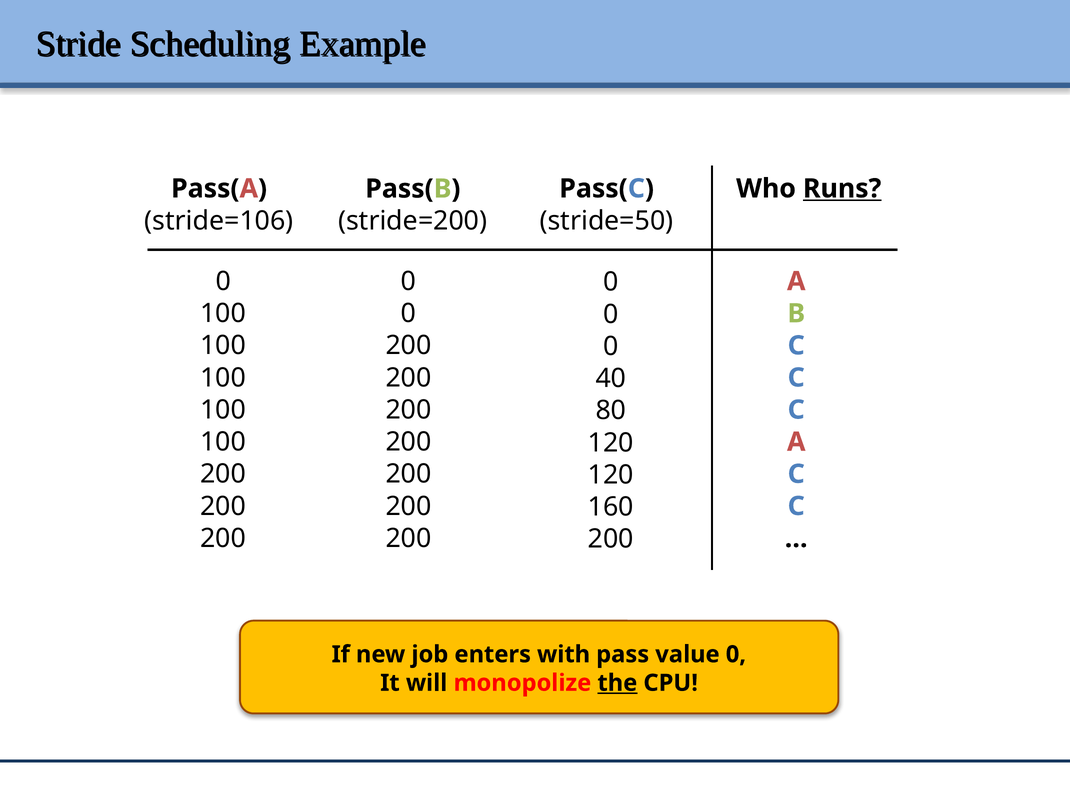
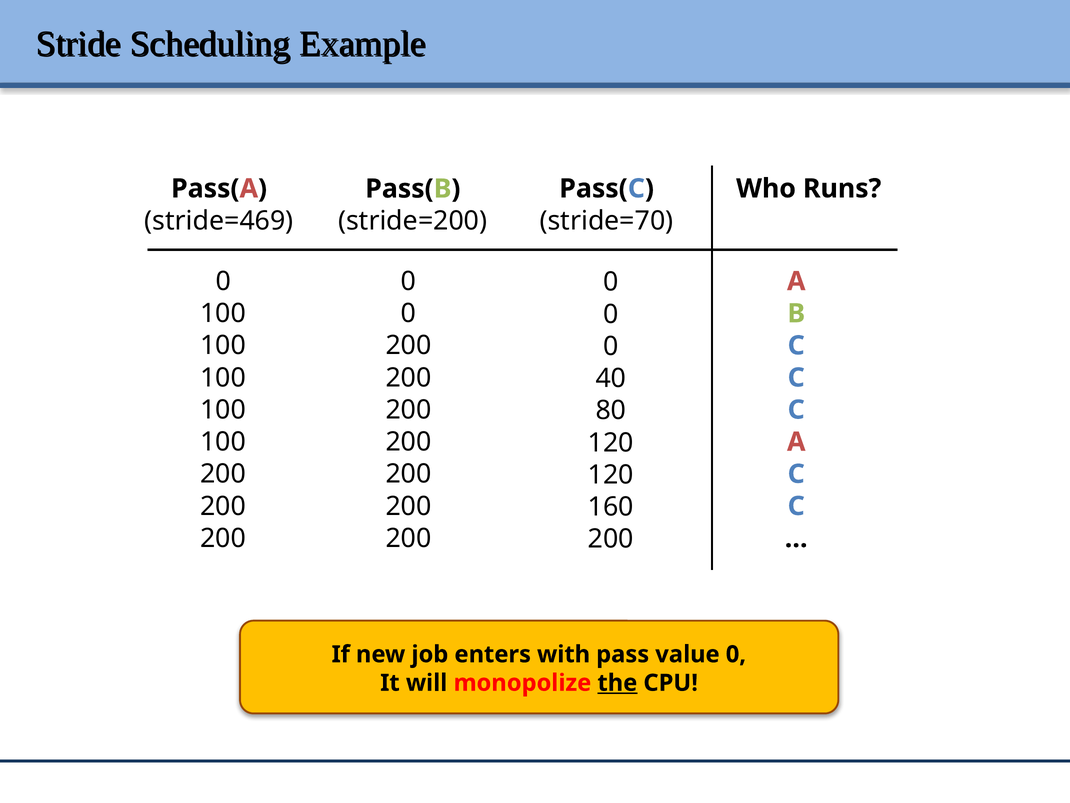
Runs underline: present -> none
stride=106: stride=106 -> stride=469
stride=50: stride=50 -> stride=70
